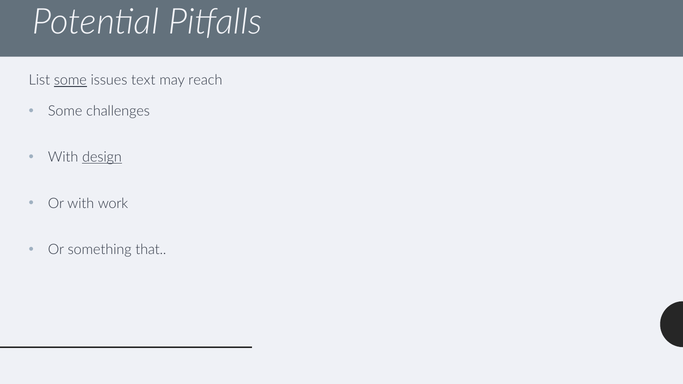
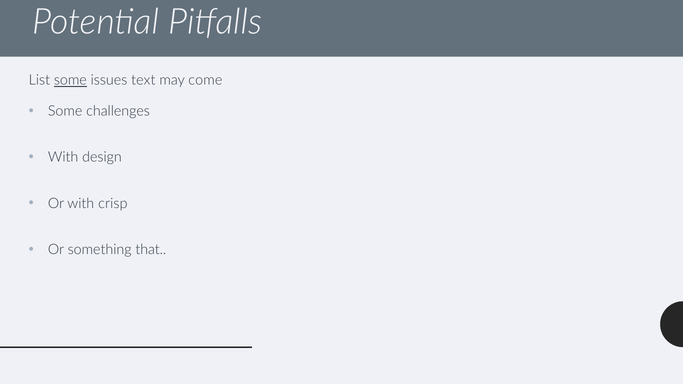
reach: reach -> come
design underline: present -> none
work: work -> crisp
